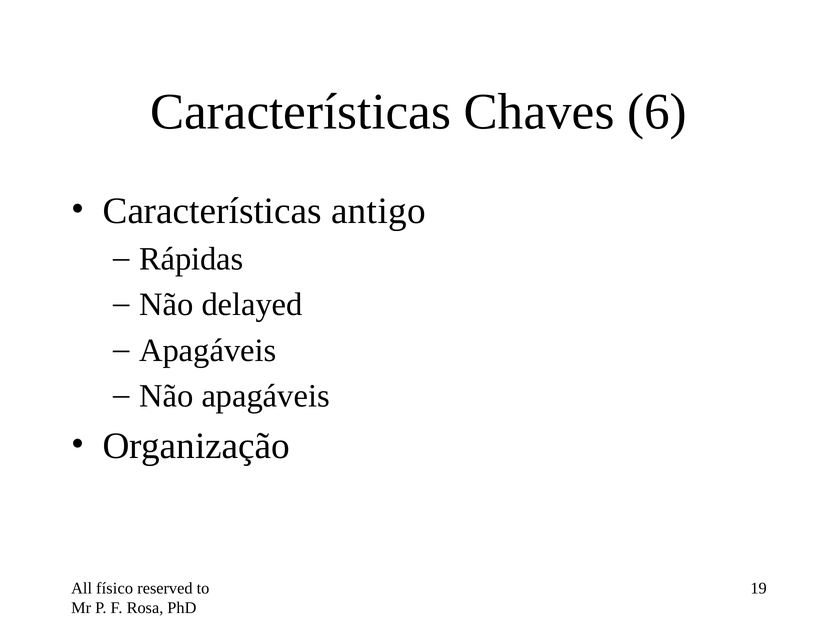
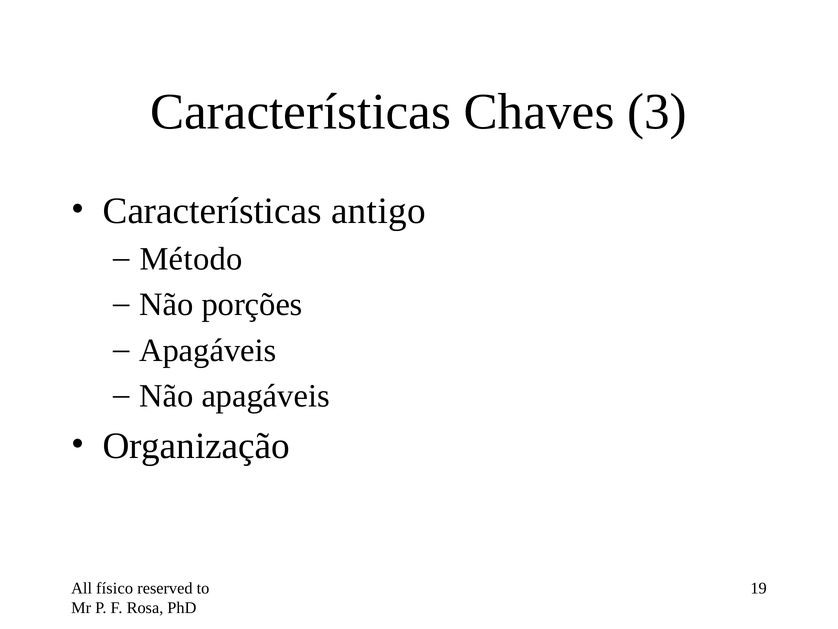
6: 6 -> 3
Rápidas: Rápidas -> Método
delayed: delayed -> porções
